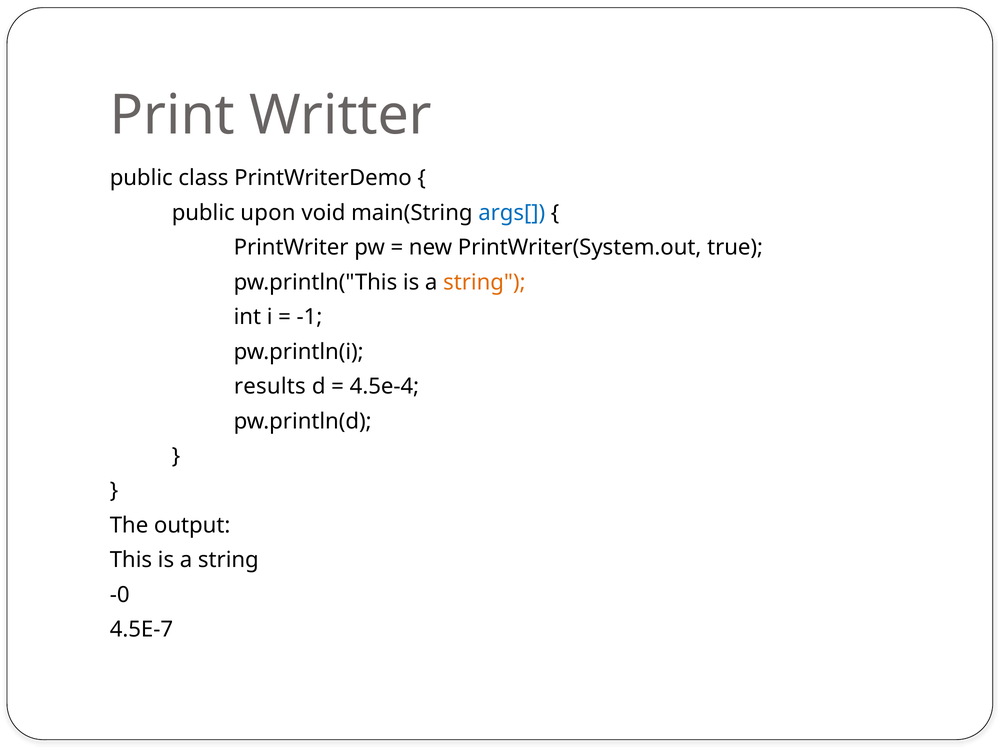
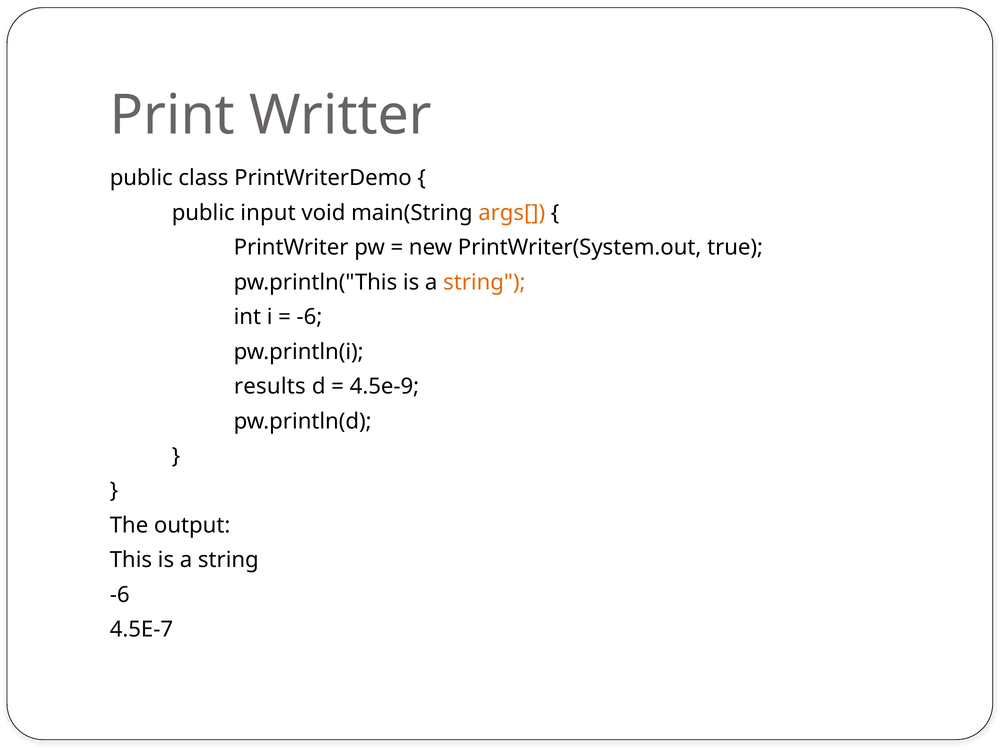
upon: upon -> input
args[ colour: blue -> orange
-1 at (309, 317): -1 -> -6
4.5e-4: 4.5e-4 -> 4.5e-9
-0 at (120, 595): -0 -> -6
